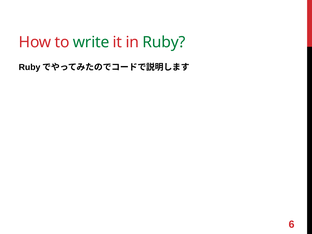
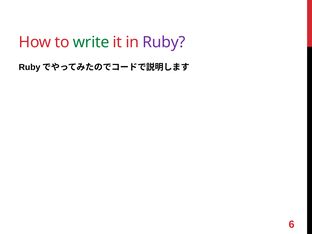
Ruby colour: green -> purple
